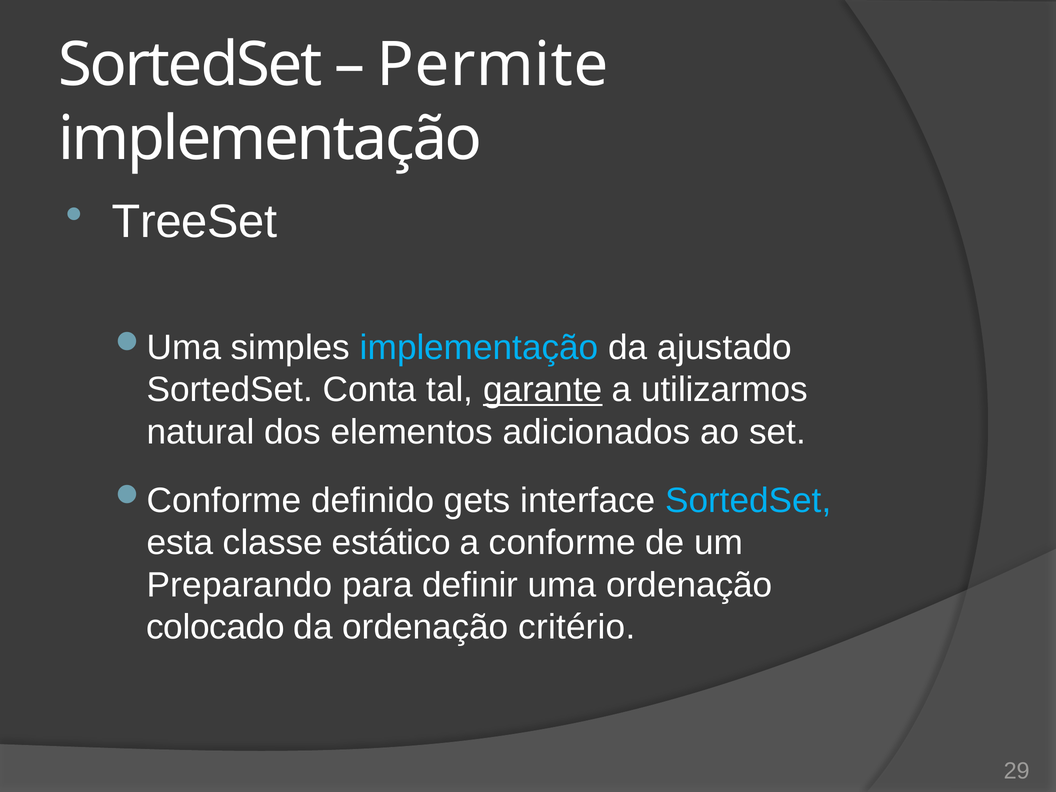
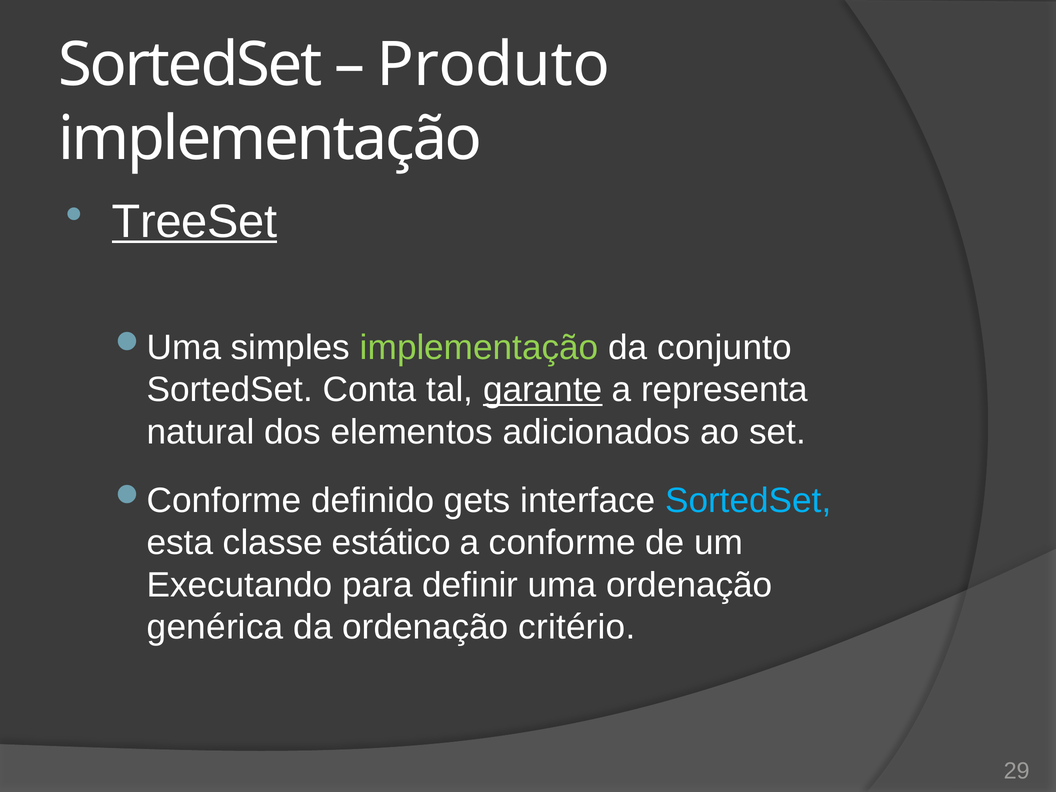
Permite: Permite -> Produto
TreeSet underline: none -> present
implementação at (479, 347) colour: light blue -> light green
ajustado: ajustado -> conjunto
utilizarmos: utilizarmos -> representa
Preparando: Preparando -> Executando
colocado: colocado -> genérica
